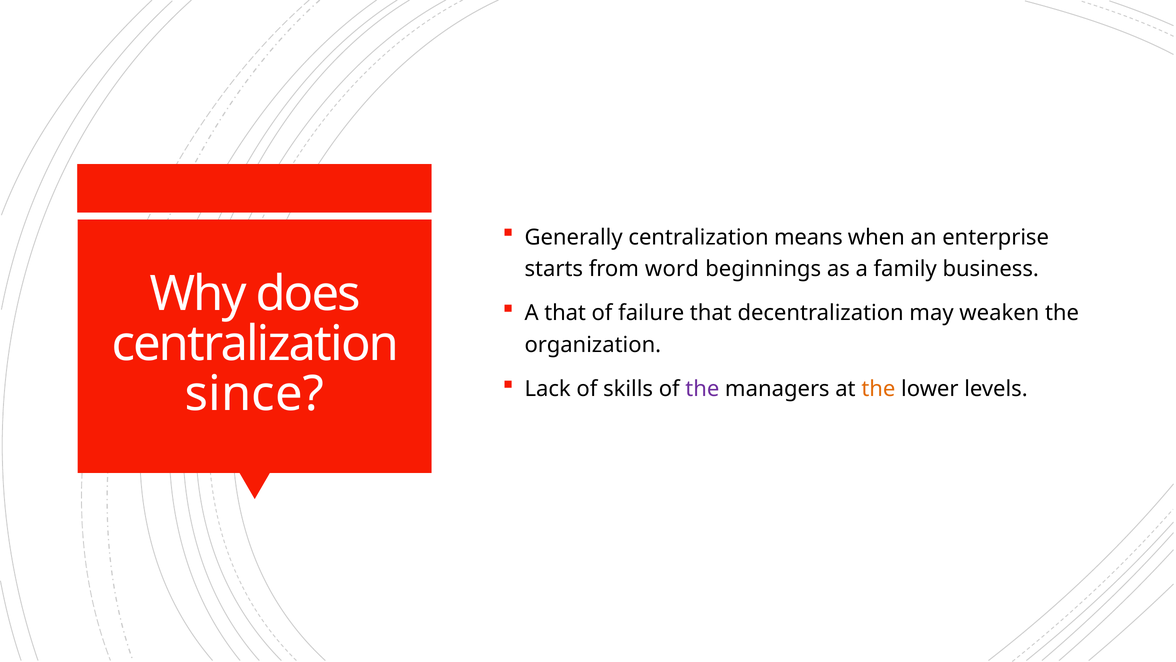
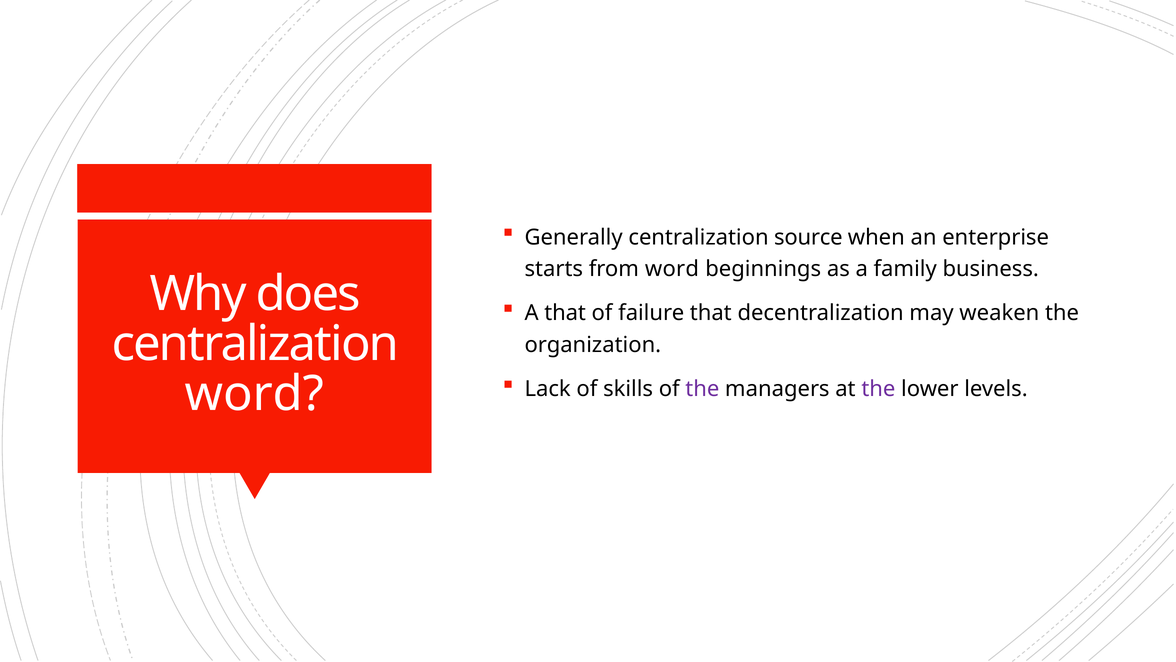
means: means -> source
the at (878, 389) colour: orange -> purple
since at (254, 394): since -> word
